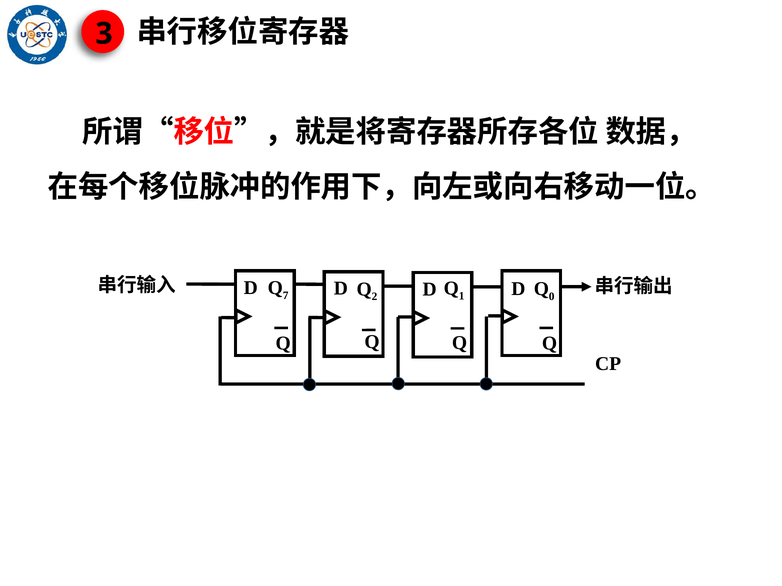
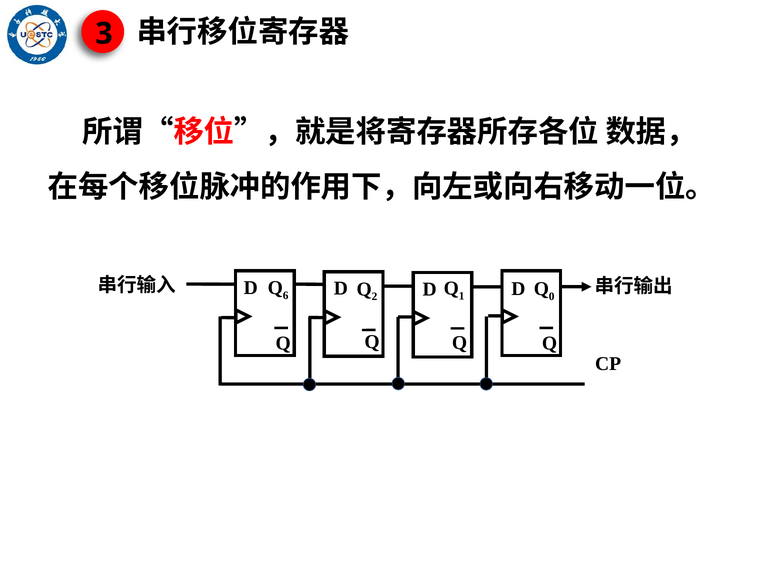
7: 7 -> 6
